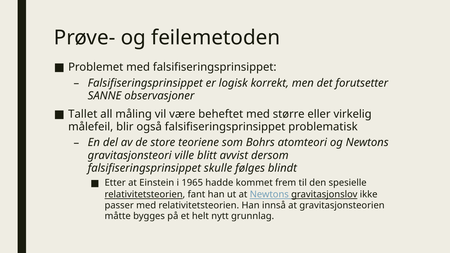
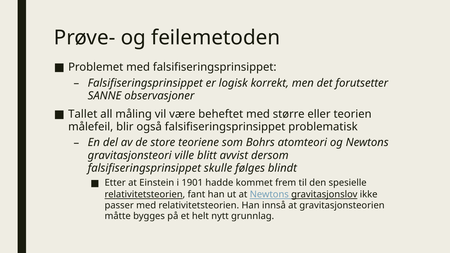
virkelig: virkelig -> teorien
1965: 1965 -> 1901
